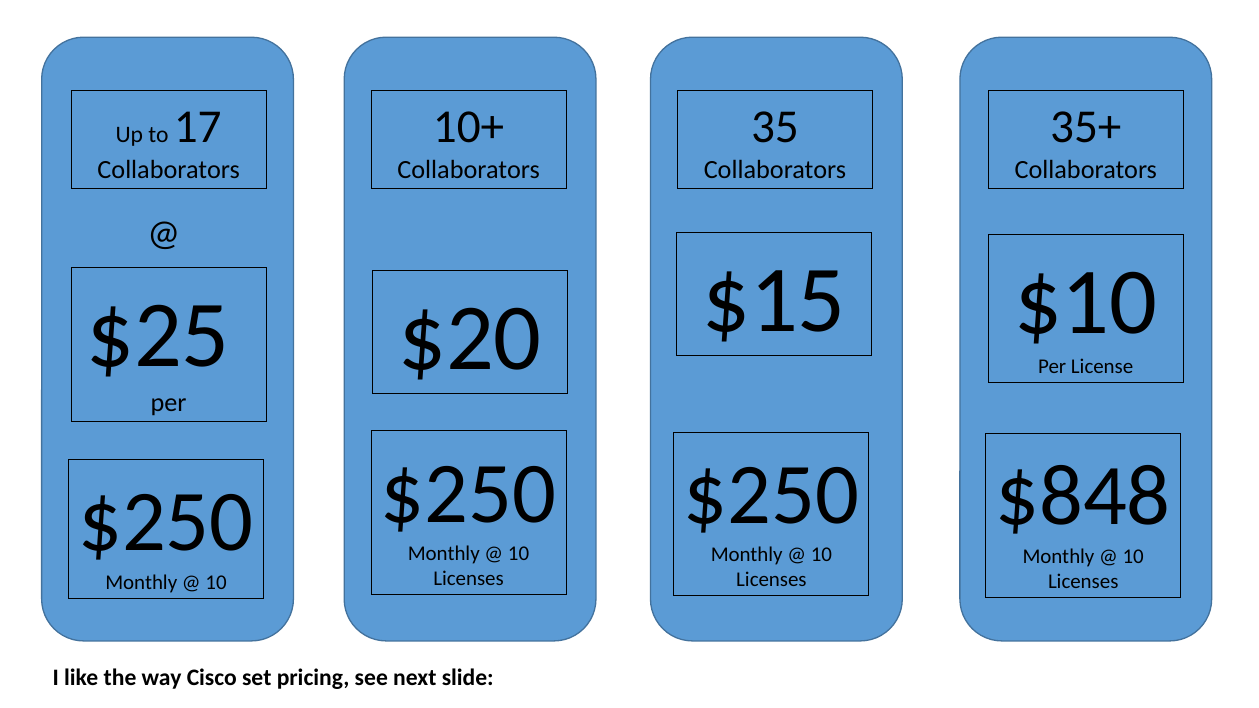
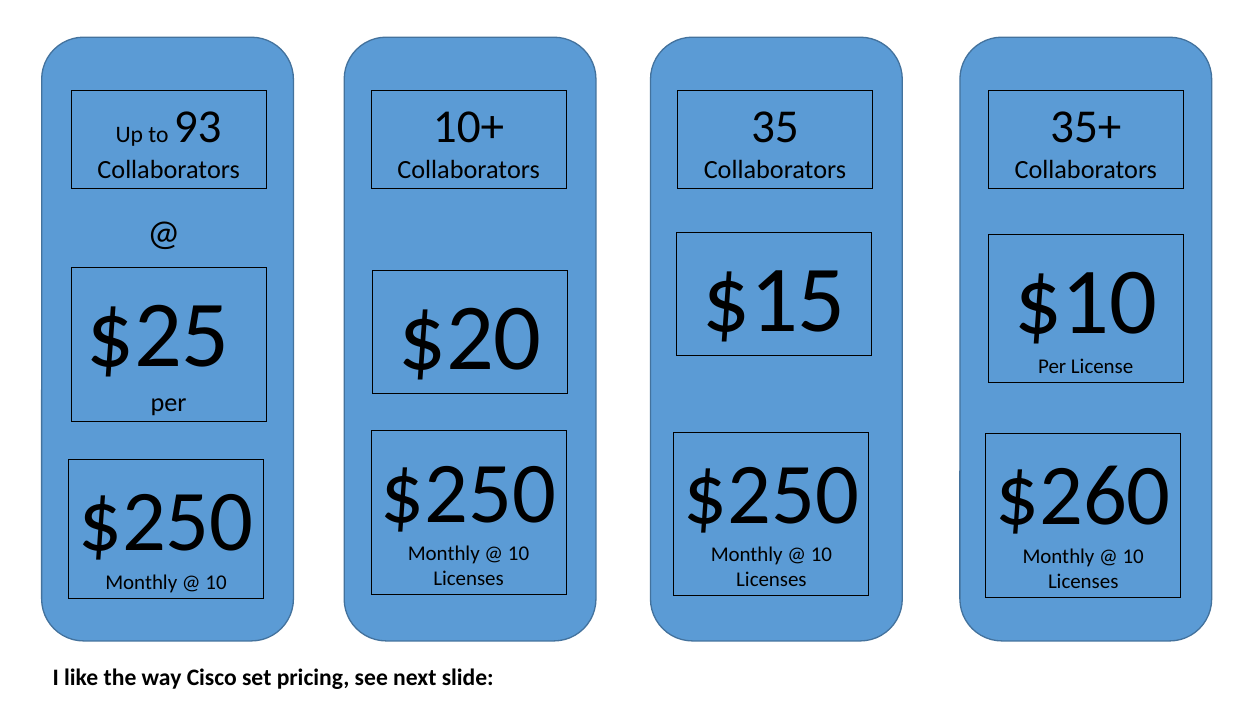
17: 17 -> 93
$848: $848 -> $260
